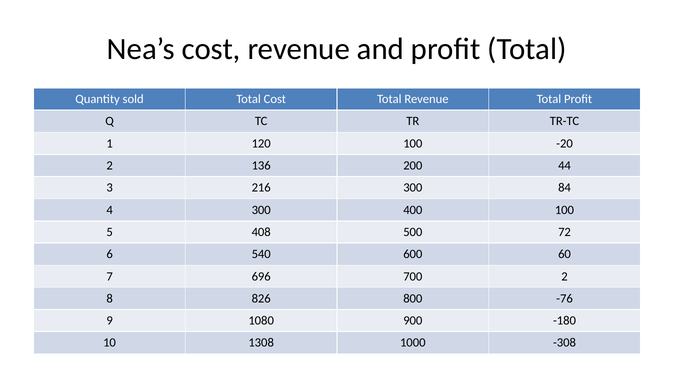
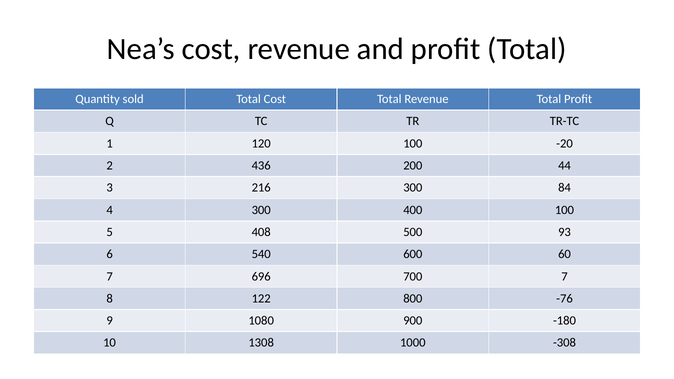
136: 136 -> 436
72: 72 -> 93
700 2: 2 -> 7
826: 826 -> 122
